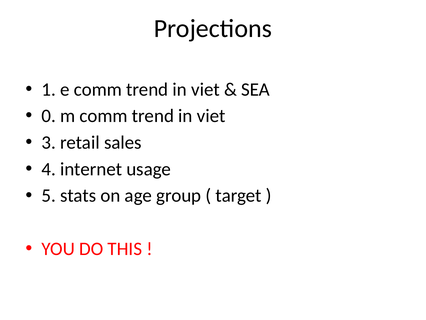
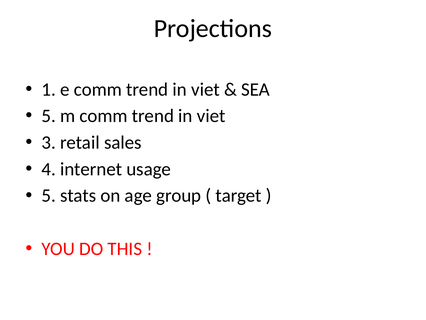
0 at (49, 116): 0 -> 5
